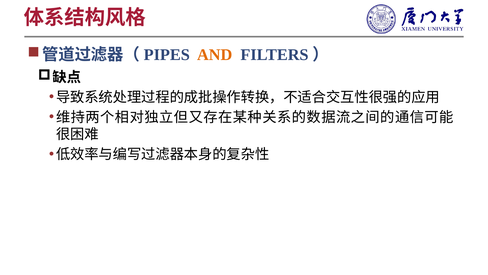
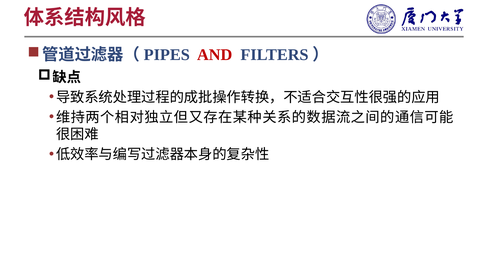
AND colour: orange -> red
